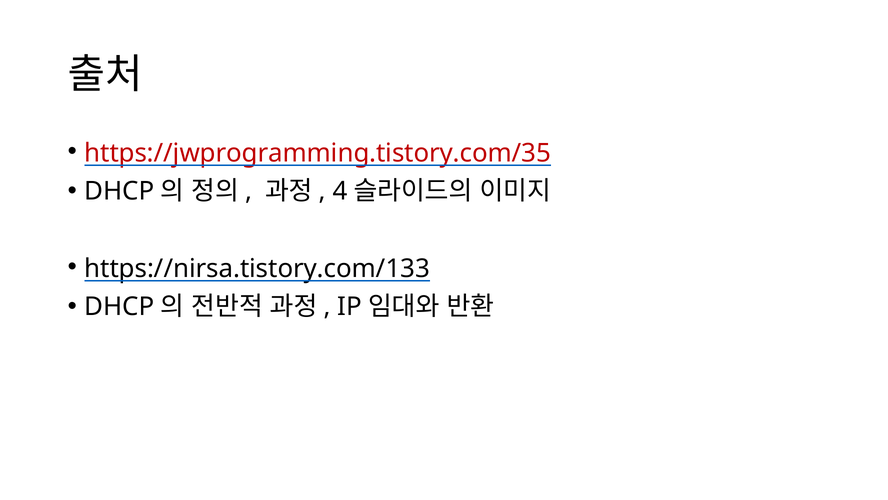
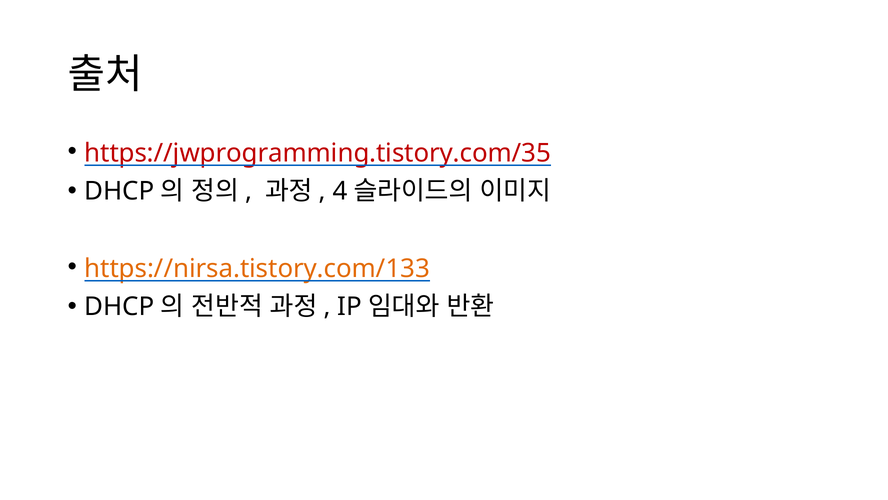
https://nirsa.tistory.com/133 colour: black -> orange
